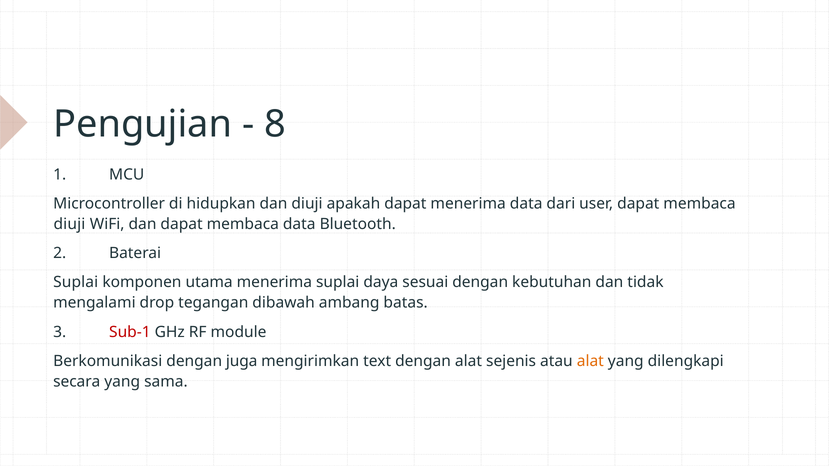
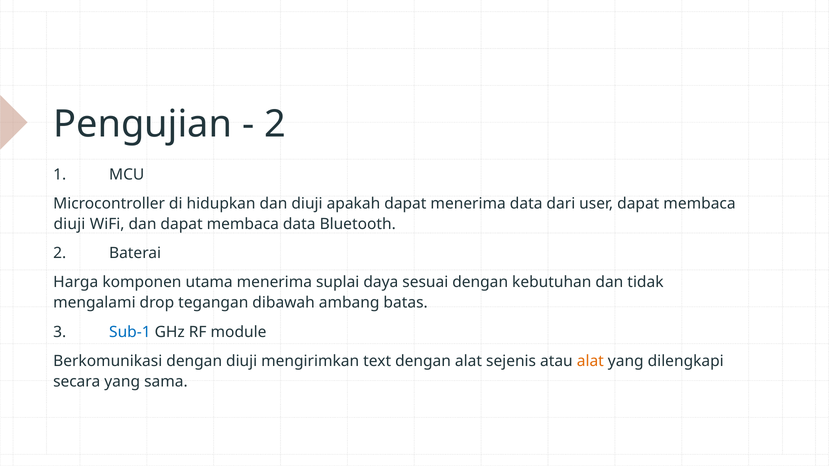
8 at (275, 124): 8 -> 2
Suplai at (76, 282): Suplai -> Harga
Sub-1 colour: red -> blue
dengan juga: juga -> diuji
